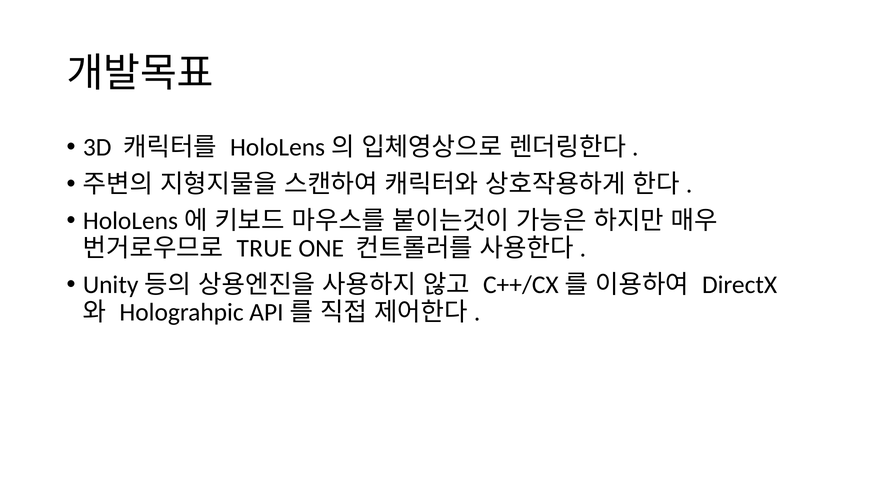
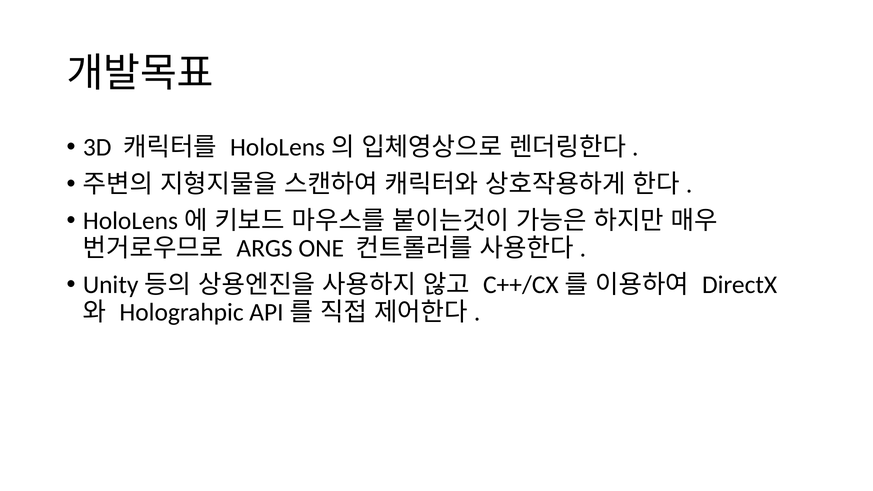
TRUE: TRUE -> ARGS
